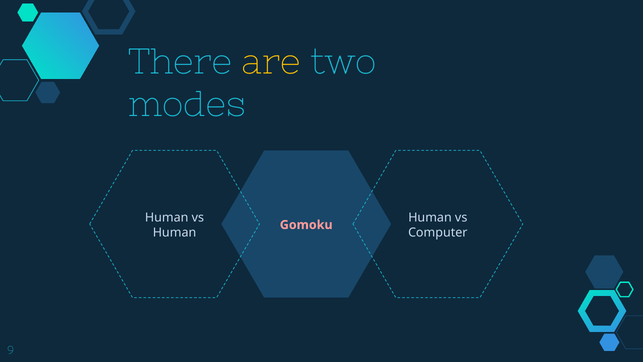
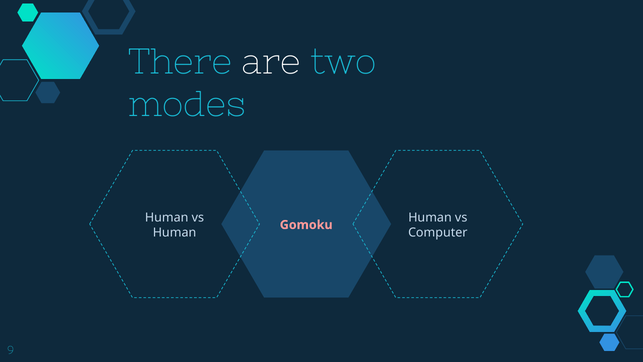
are colour: yellow -> white
